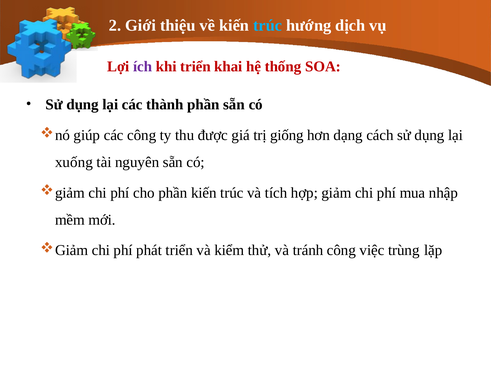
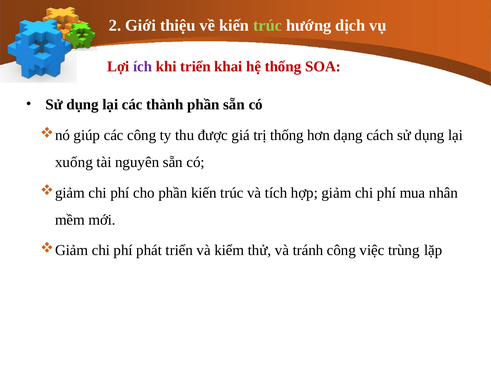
trúc at (268, 25) colour: light blue -> light green
trị giống: giống -> thống
nhập: nhập -> nhân
